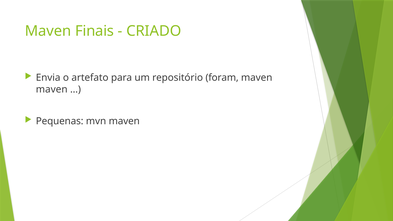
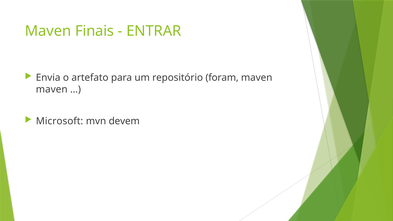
CRIADO: CRIADO -> ENTRAR
Pequenas: Pequenas -> Microsoft
mvn maven: maven -> devem
